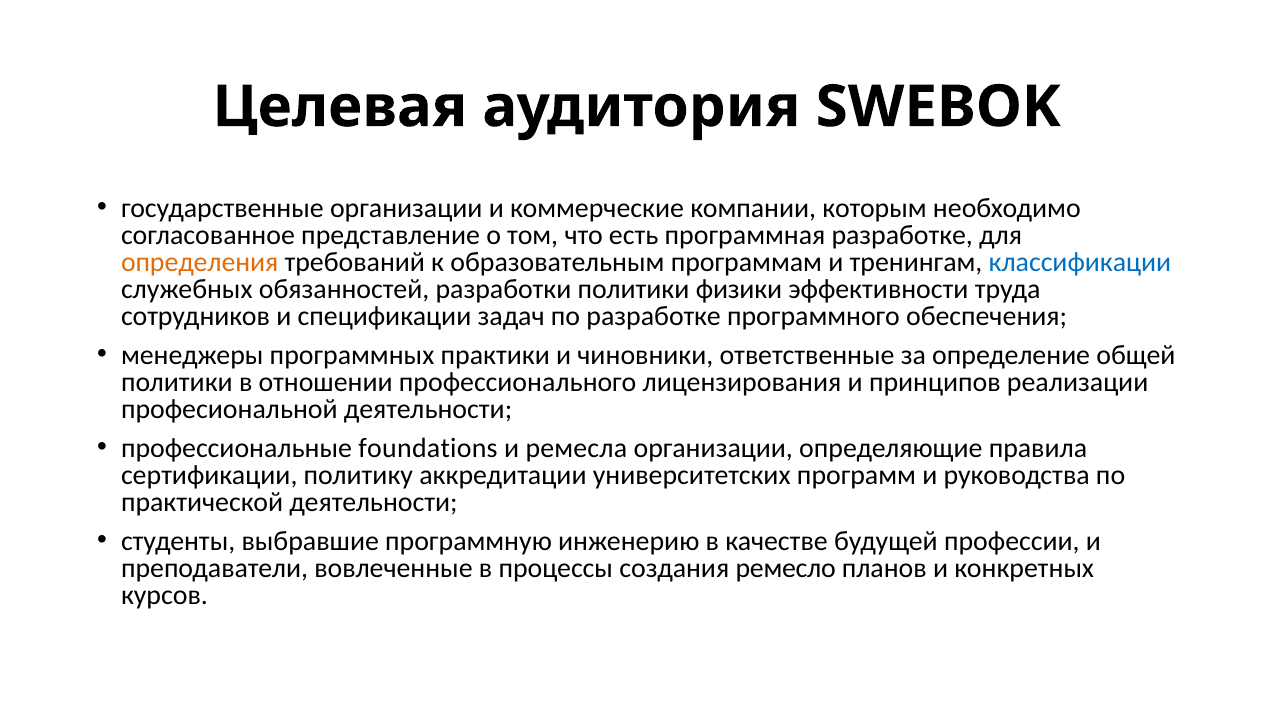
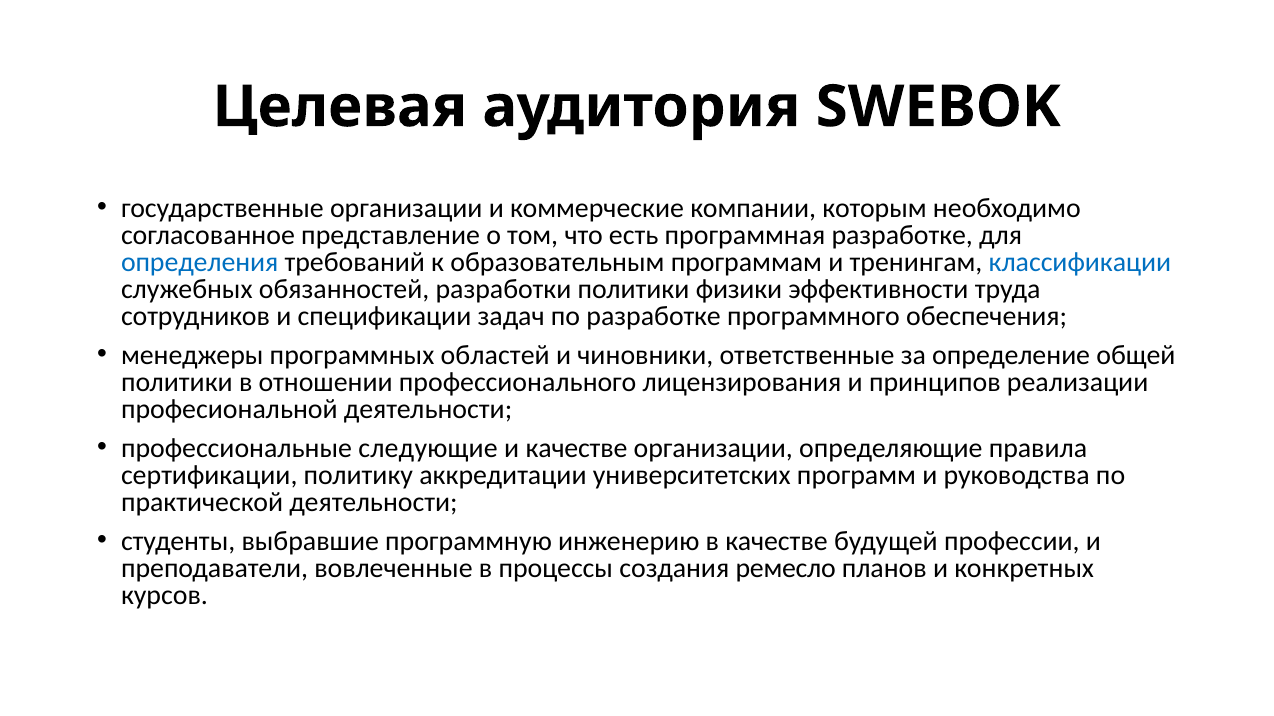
определения colour: orange -> blue
практики: практики -> областей
foundations: foundations -> следующие
и ремесла: ремесла -> качестве
